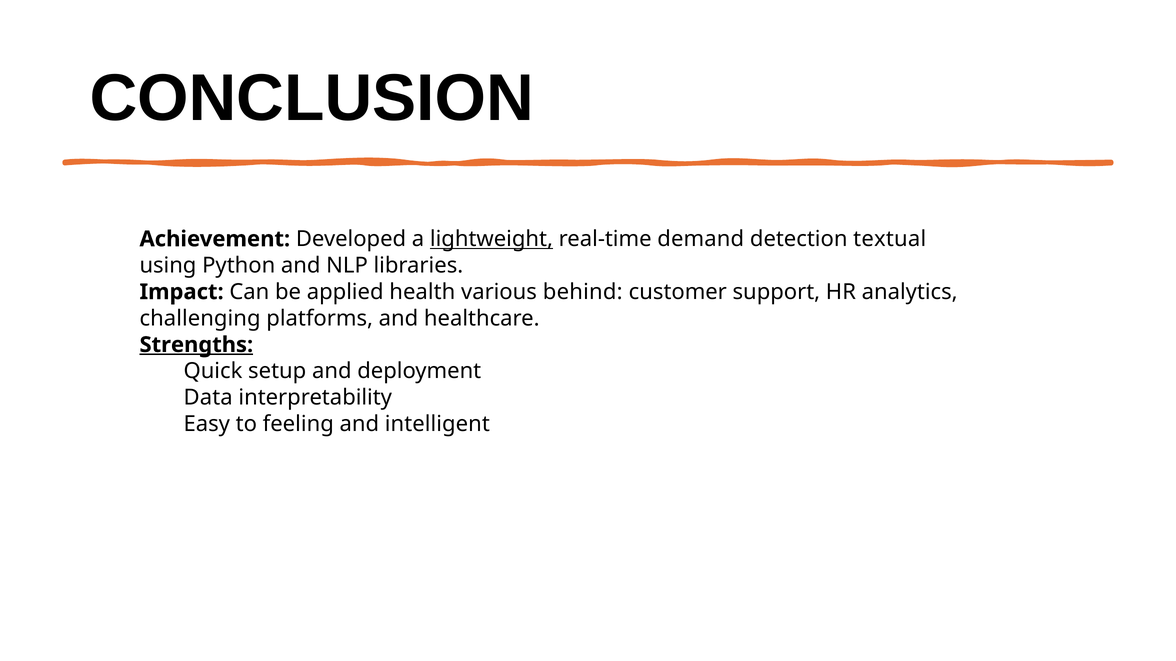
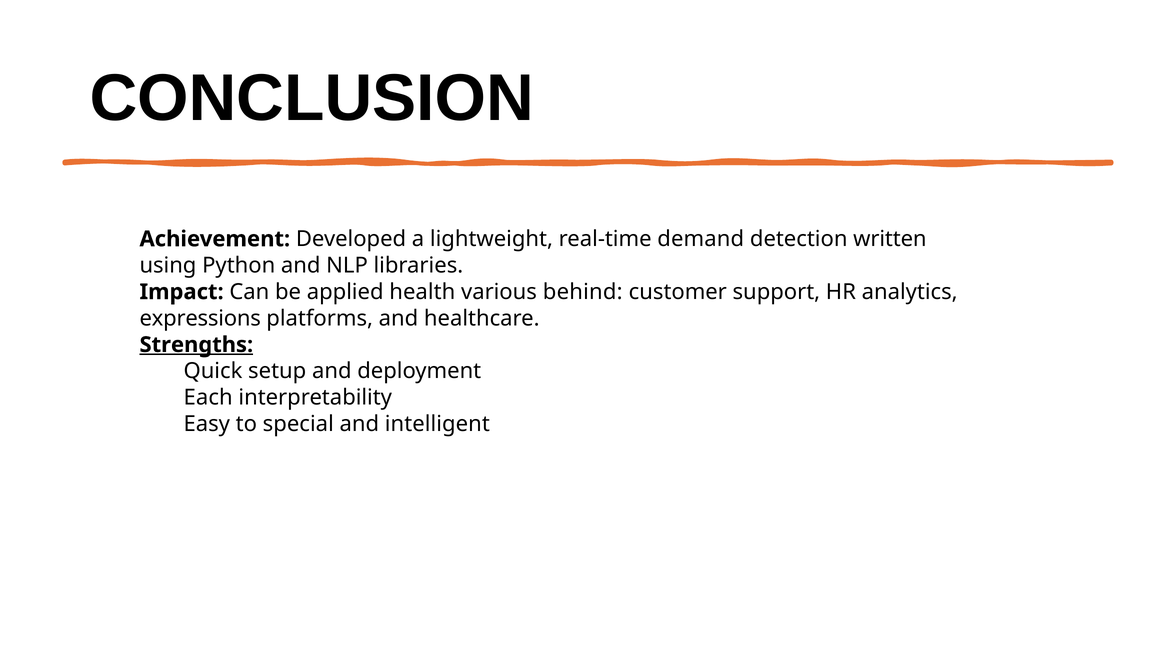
lightweight underline: present -> none
textual: textual -> written
challenging: challenging -> expressions
Data: Data -> Each
feeling: feeling -> special
